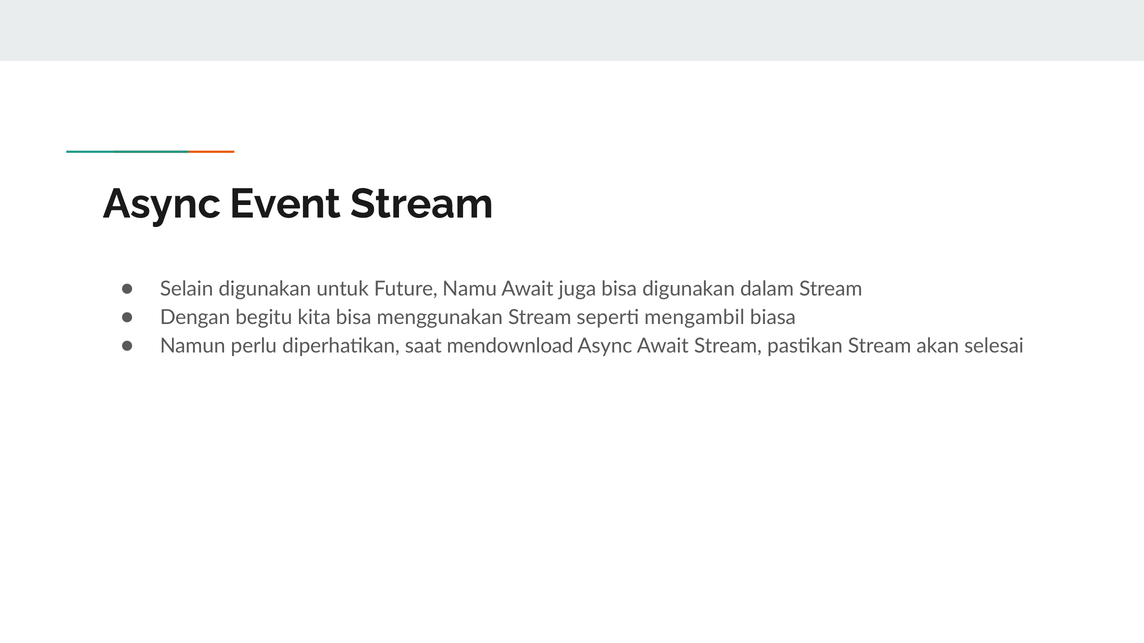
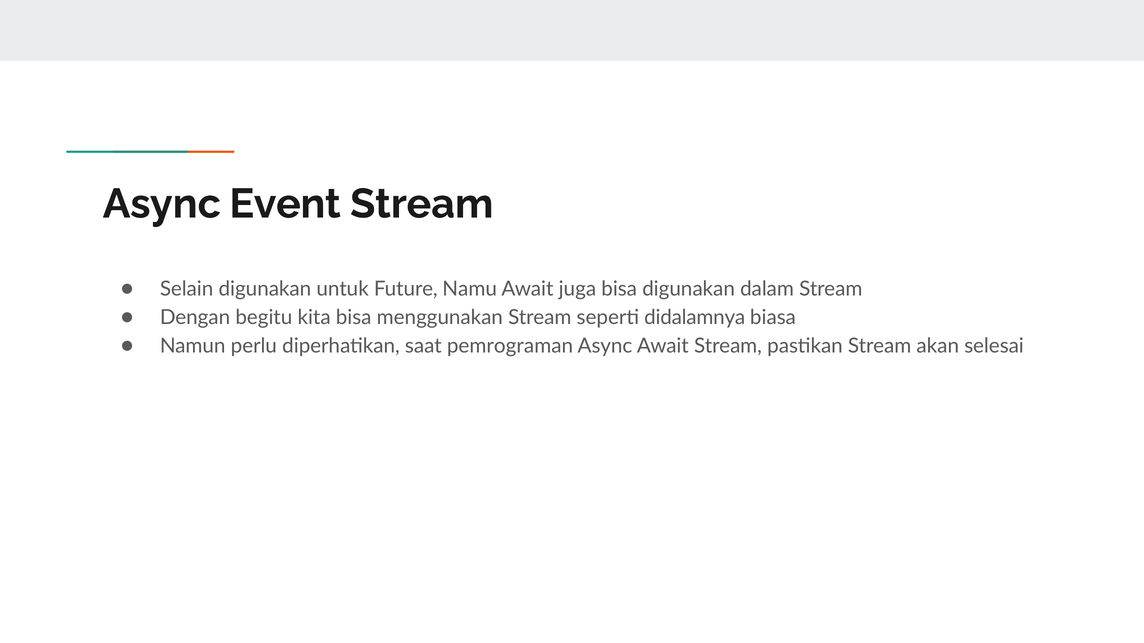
mengambil: mengambil -> didalamnya
mendownload: mendownload -> pemrograman
